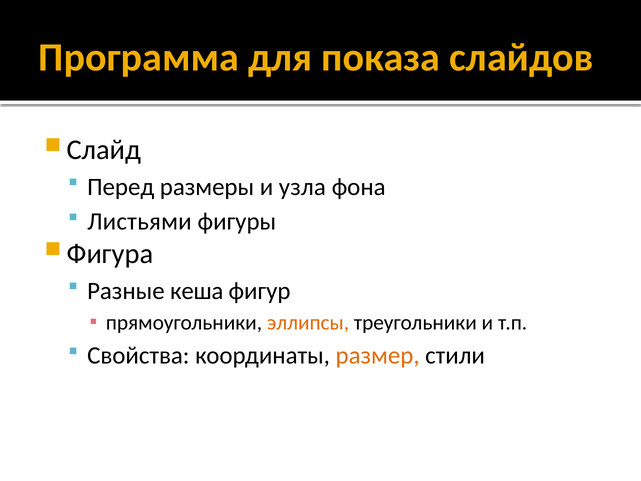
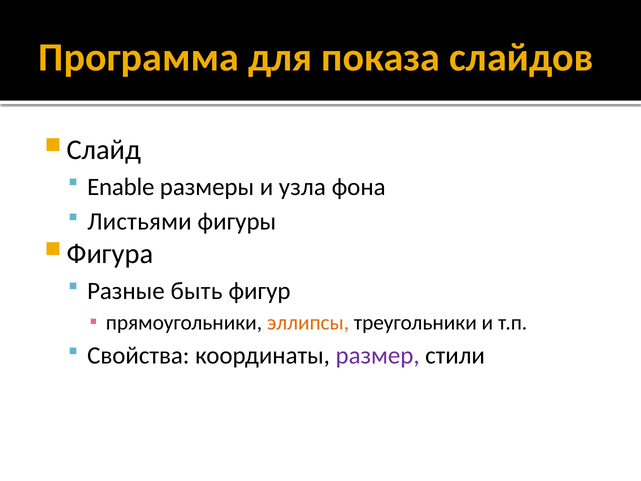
Перед: Перед -> Enable
кеша: кеша -> быть
размер colour: orange -> purple
